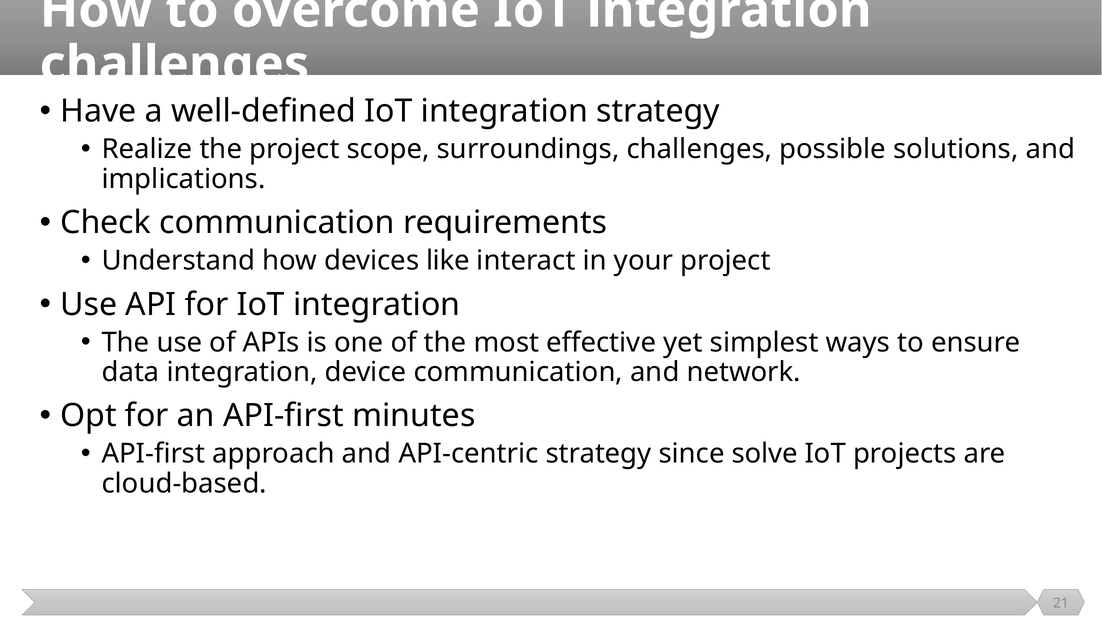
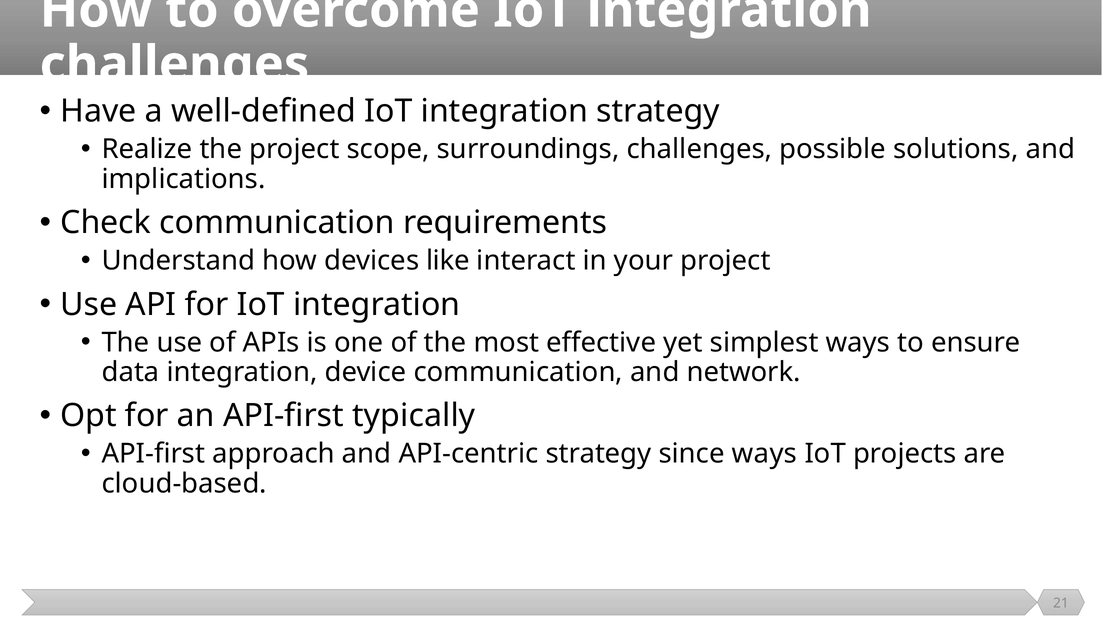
minutes: minutes -> typically
since solve: solve -> ways
